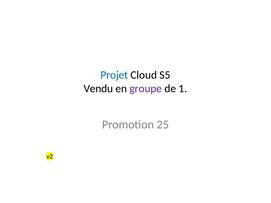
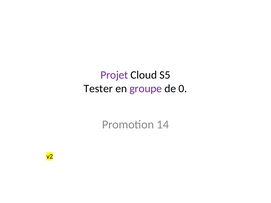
Projet colour: blue -> purple
Vendu: Vendu -> Tester
1: 1 -> 0
25: 25 -> 14
